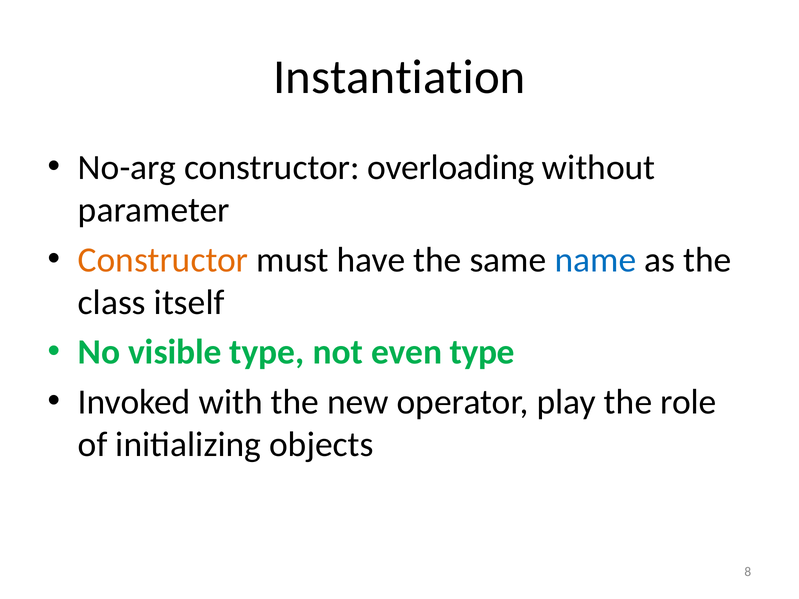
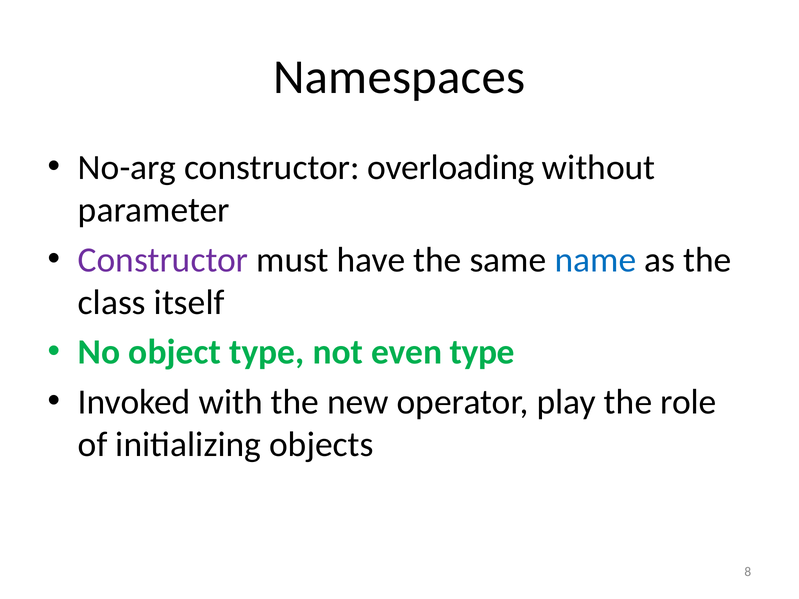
Instantiation: Instantiation -> Namespaces
Constructor at (163, 260) colour: orange -> purple
visible: visible -> object
